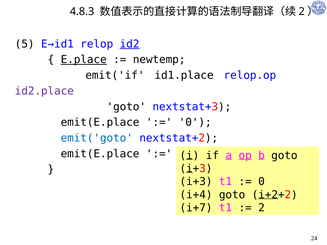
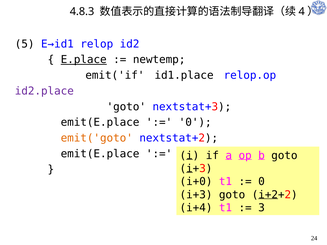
2 at (302, 12): 2 -> 4
id2 underline: present -> none
emit('goto colour: blue -> orange
i+3 at (196, 182): i+3 -> i+0
i+4 at (196, 195): i+4 -> i+3
i+7: i+7 -> i+4
2 at (262, 208): 2 -> 3
